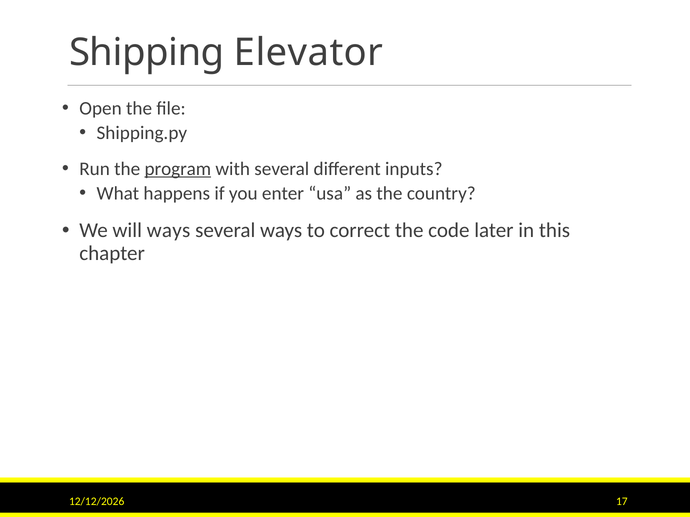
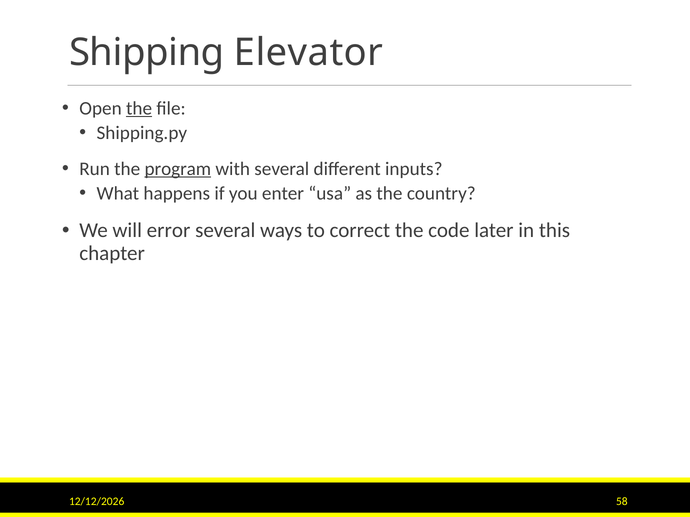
the at (139, 108) underline: none -> present
will ways: ways -> error
17: 17 -> 58
